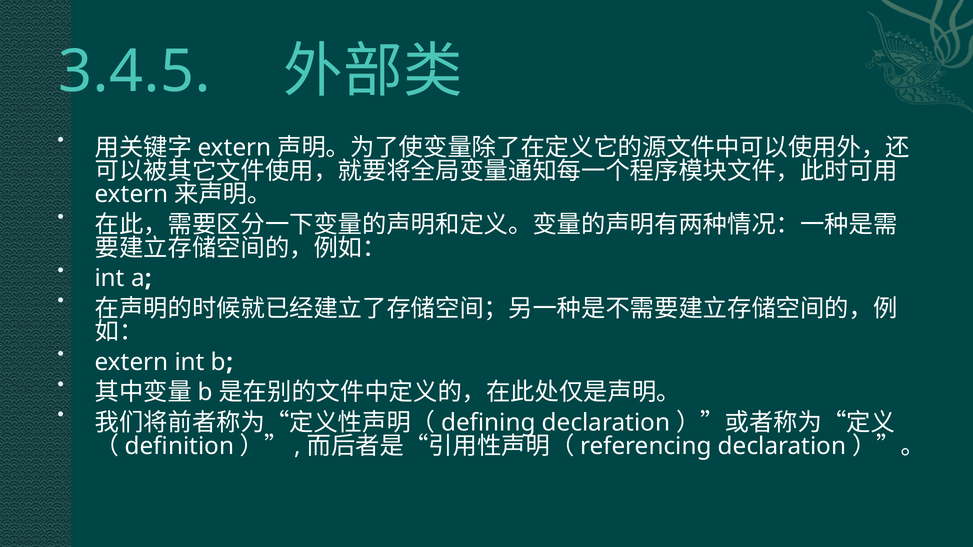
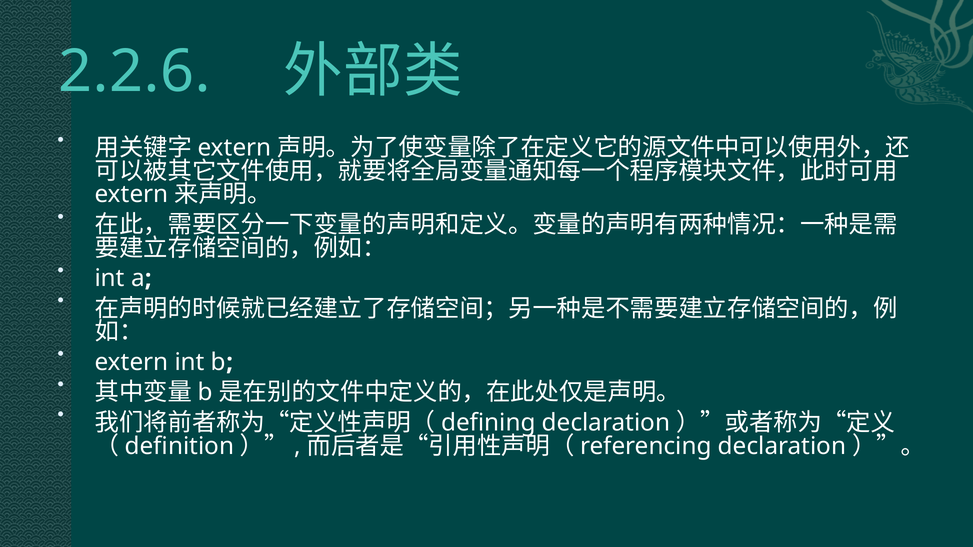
3.4.5: 3.4.5 -> 2.2.6
